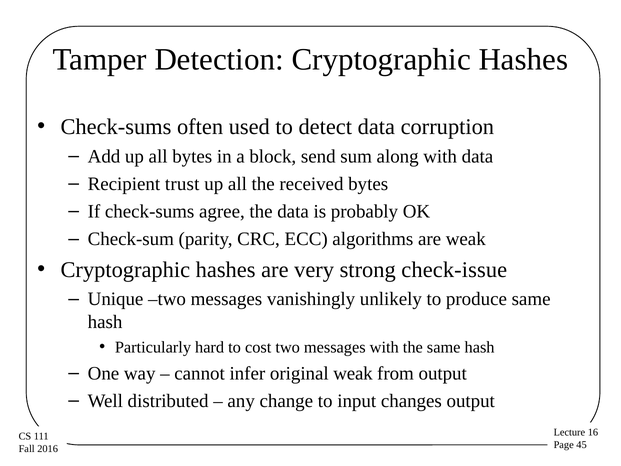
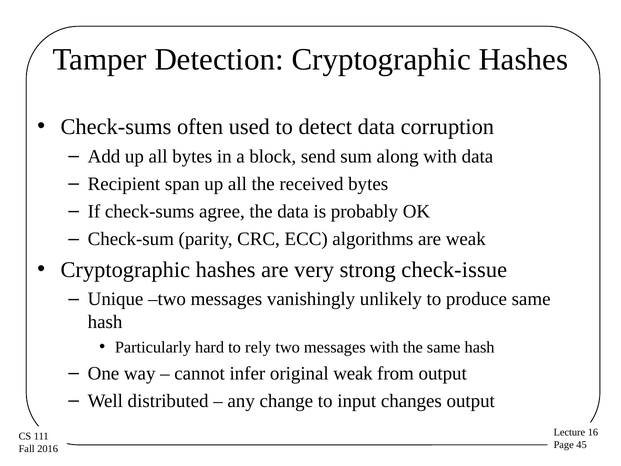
trust: trust -> span
cost: cost -> rely
